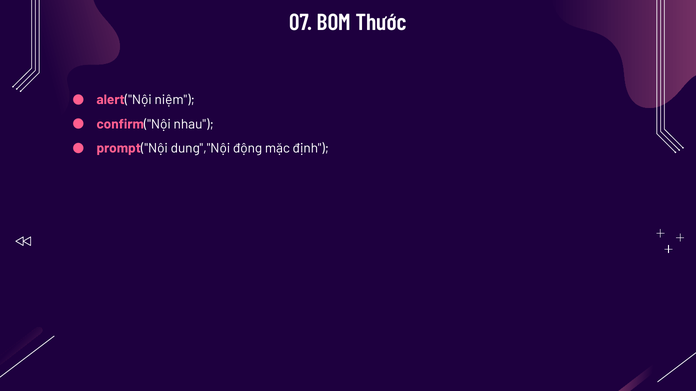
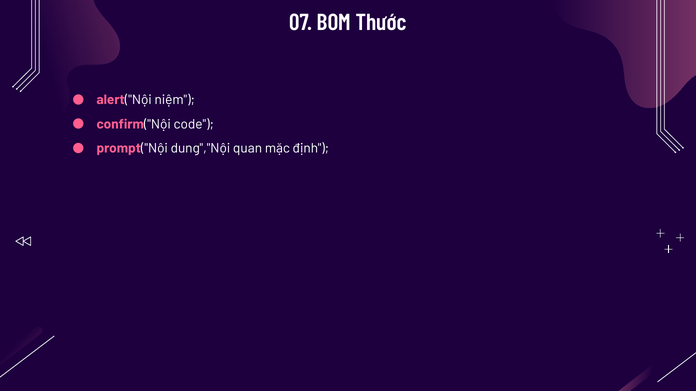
nhau: nhau -> code
động: động -> quan
